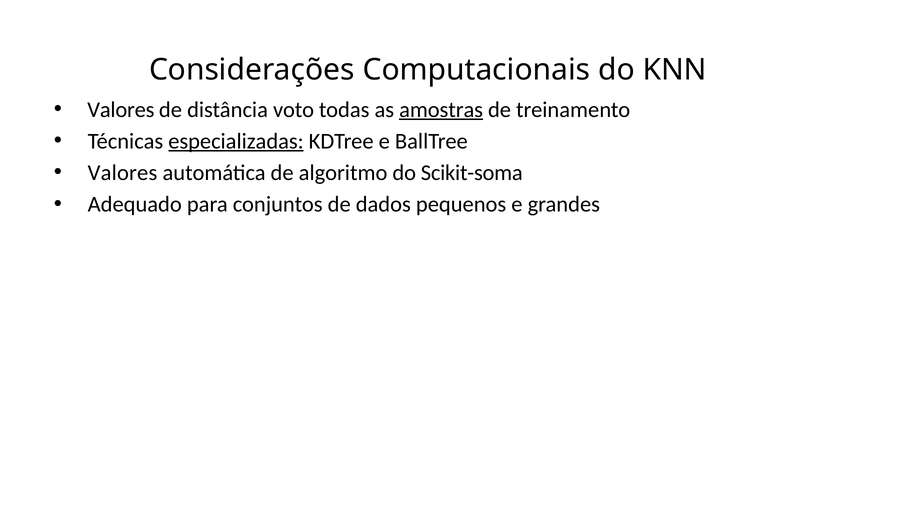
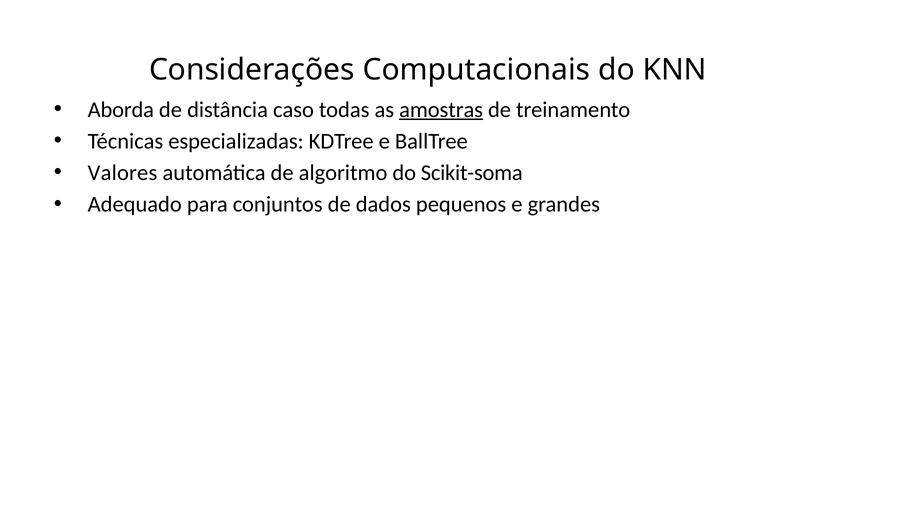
Valores at (121, 110): Valores -> Aborda
voto: voto -> caso
especializadas underline: present -> none
